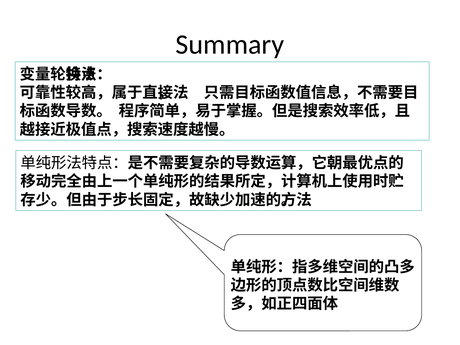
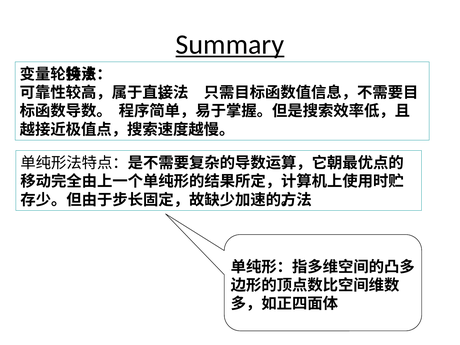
Summary underline: none -> present
